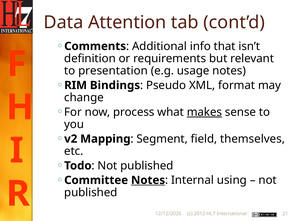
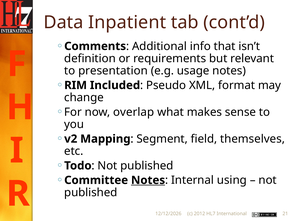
Attention: Attention -> Inpatient
Bindings: Bindings -> Included
process: process -> overlap
makes underline: present -> none
